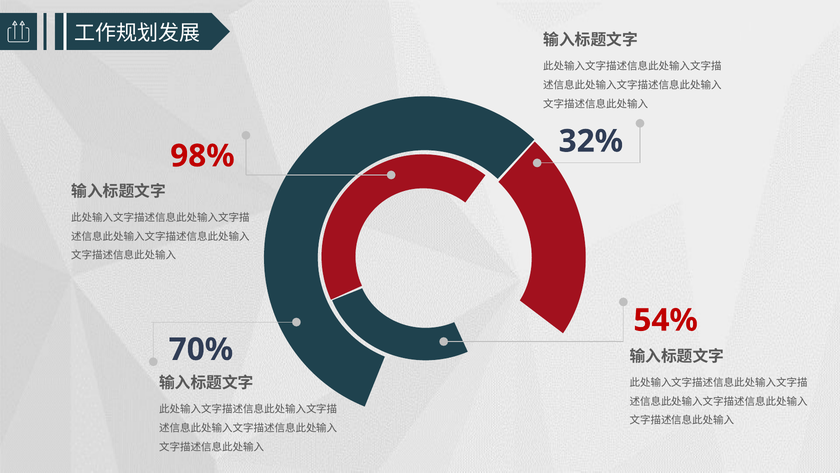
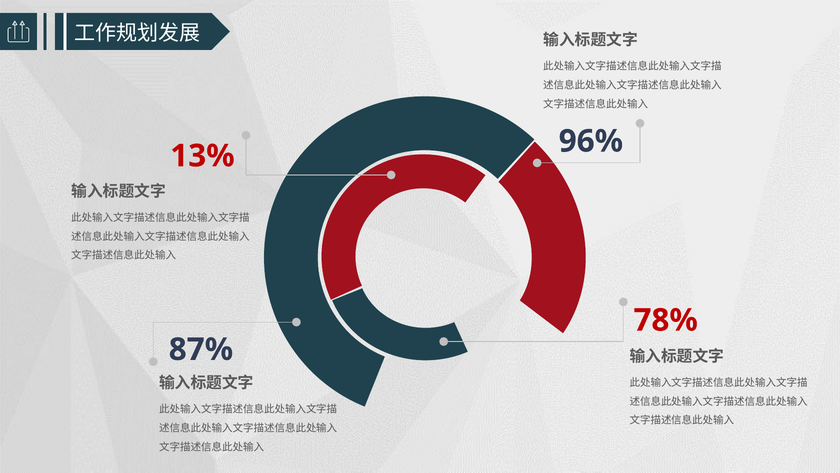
32%: 32% -> 96%
98%: 98% -> 13%
54%: 54% -> 78%
70%: 70% -> 87%
